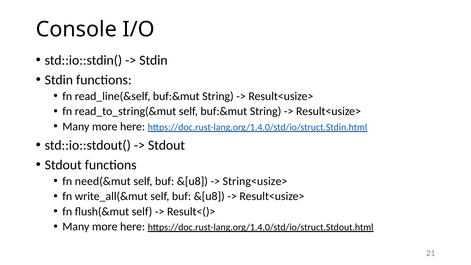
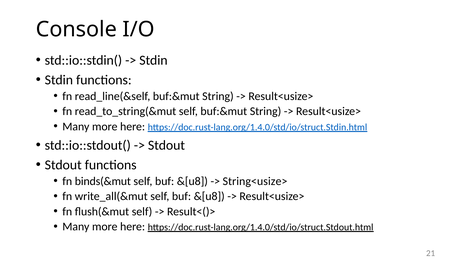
need(&mut: need(&mut -> binds(&mut
